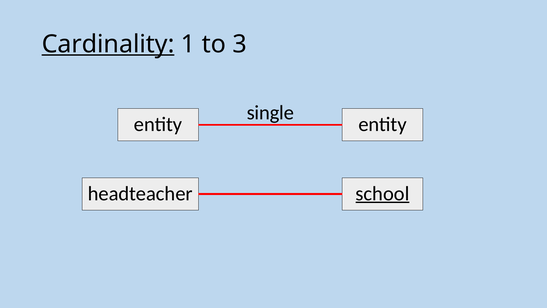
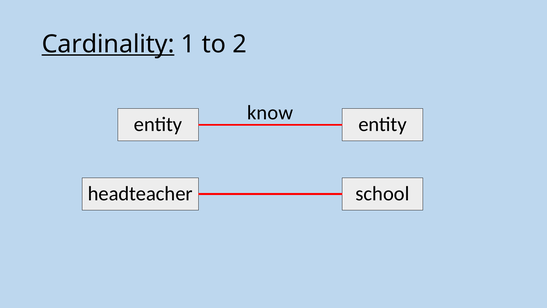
3: 3 -> 2
single: single -> know
school underline: present -> none
